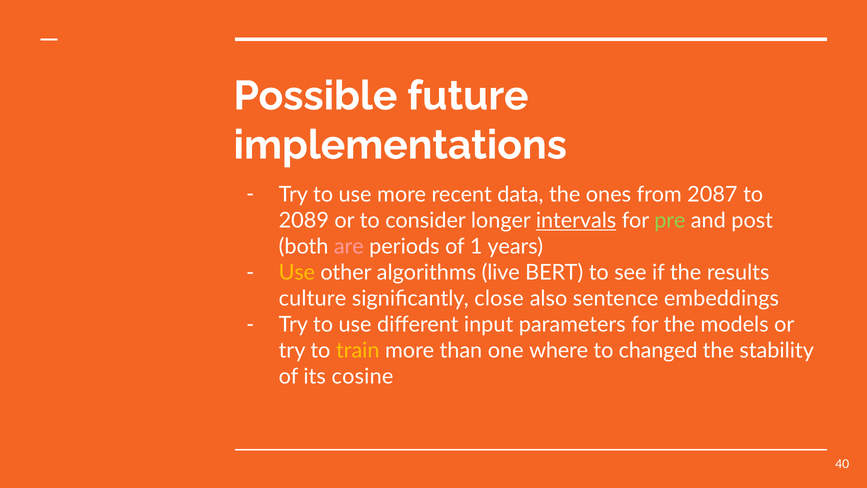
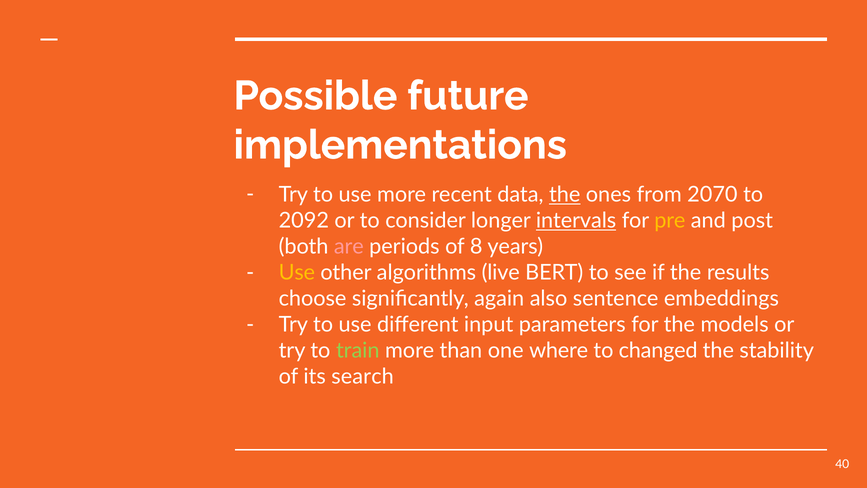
the at (565, 195) underline: none -> present
2087: 2087 -> 2070
2089: 2089 -> 2092
pre colour: light green -> yellow
1: 1 -> 8
culture: culture -> choose
close: close -> again
train colour: yellow -> light green
cosine: cosine -> search
